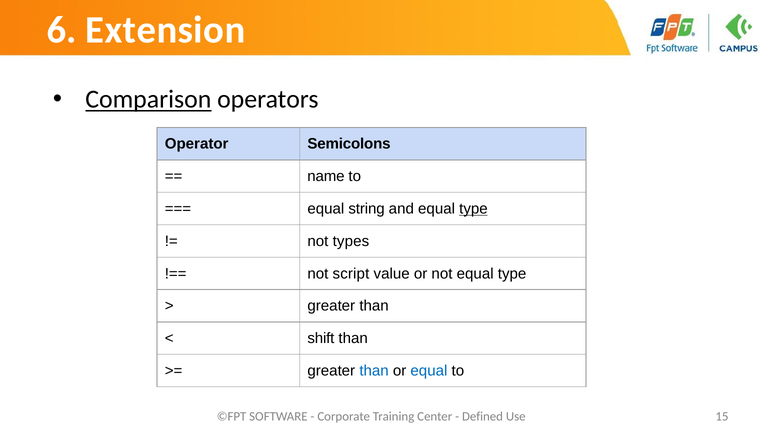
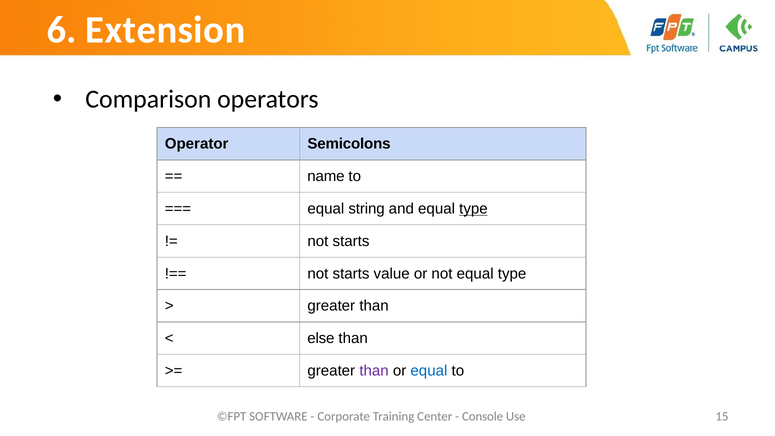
Comparison underline: present -> none
types at (351, 241): types -> starts
script at (351, 274): script -> starts
shift: shift -> else
than at (374, 371) colour: blue -> purple
Defined: Defined -> Console
